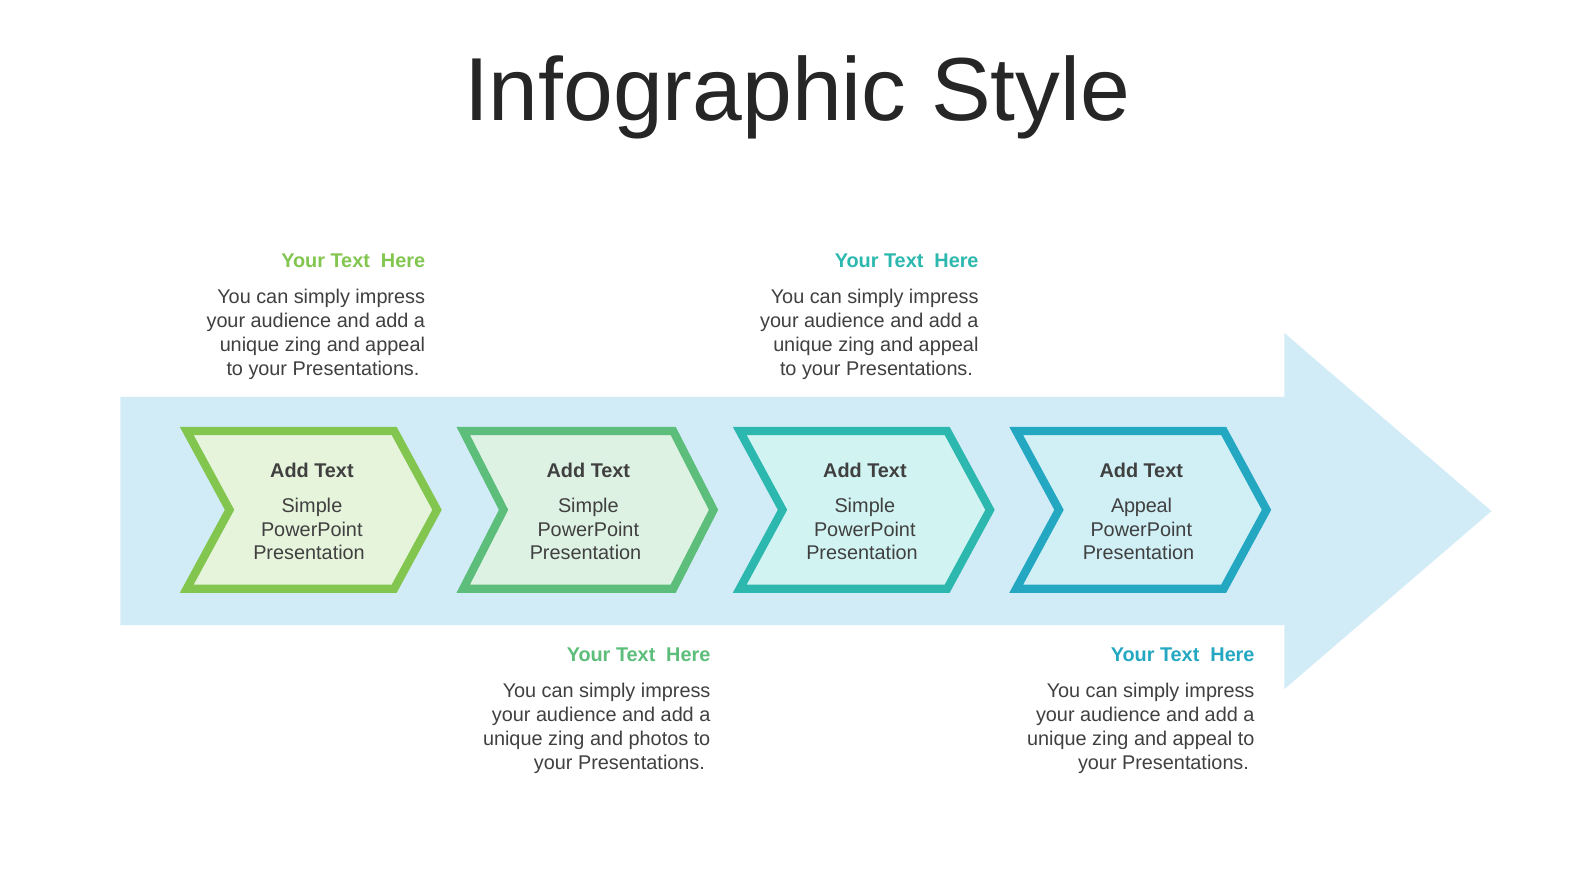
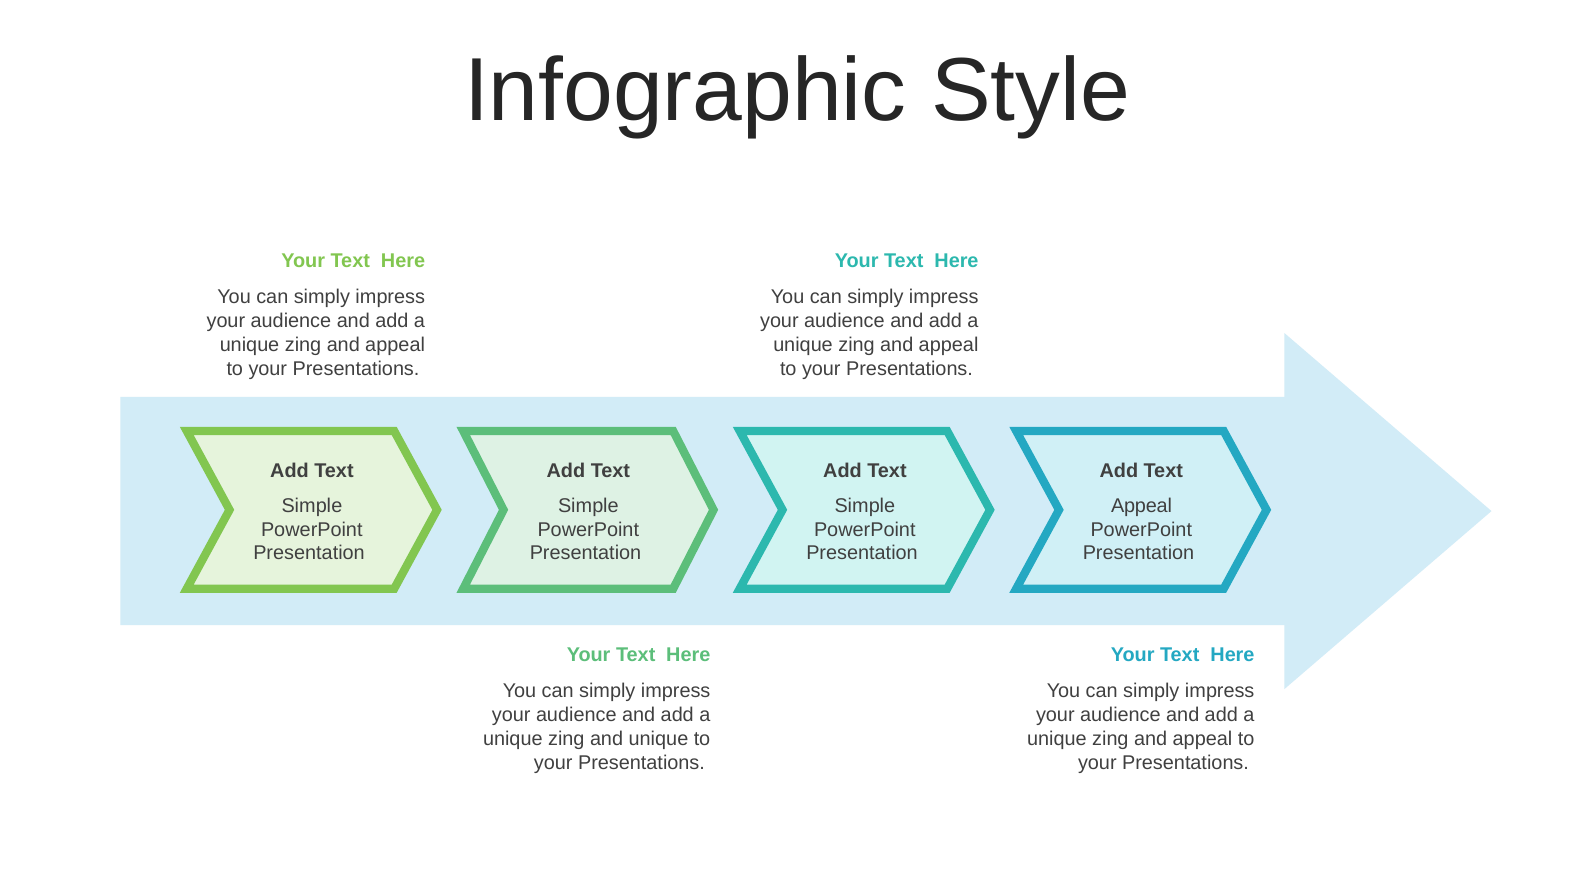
and photos: photos -> unique
